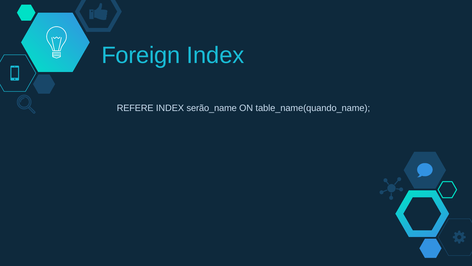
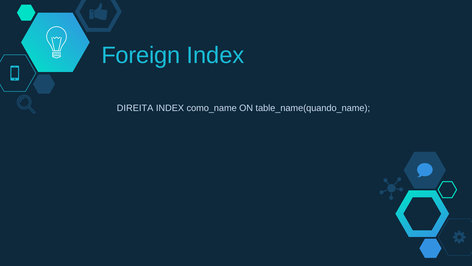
REFERE: REFERE -> DIREITA
serão_name: serão_name -> como_name
